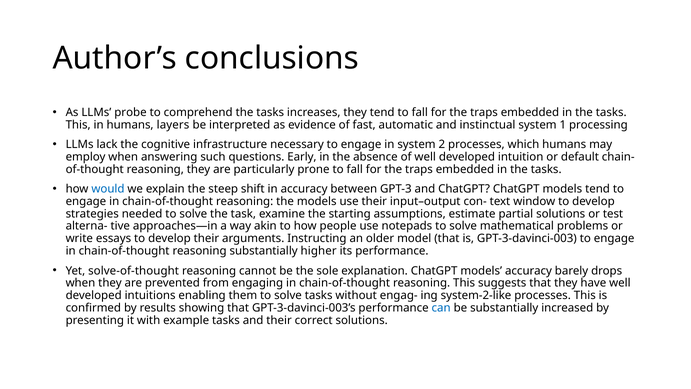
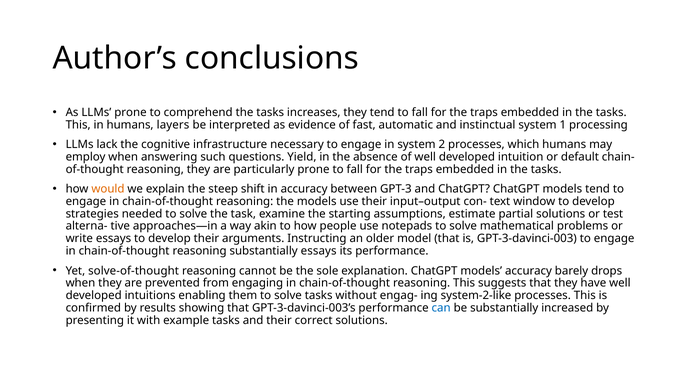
LLMs probe: probe -> prone
Early: Early -> Yield
would colour: blue -> orange
substantially higher: higher -> essays
